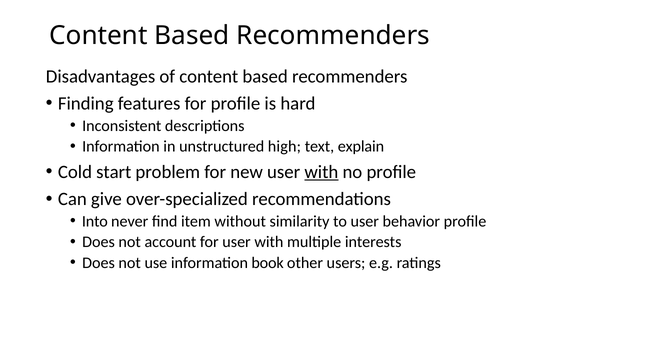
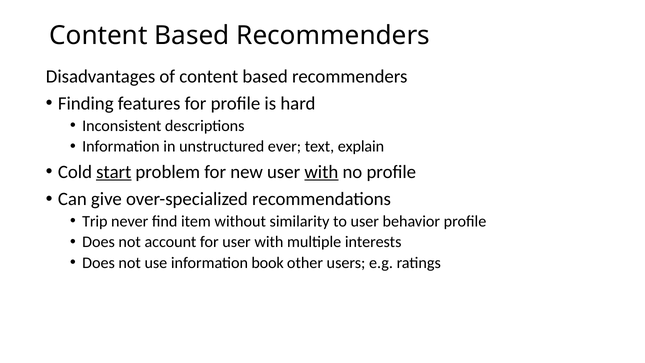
high: high -> ever
start underline: none -> present
Into: Into -> Trip
